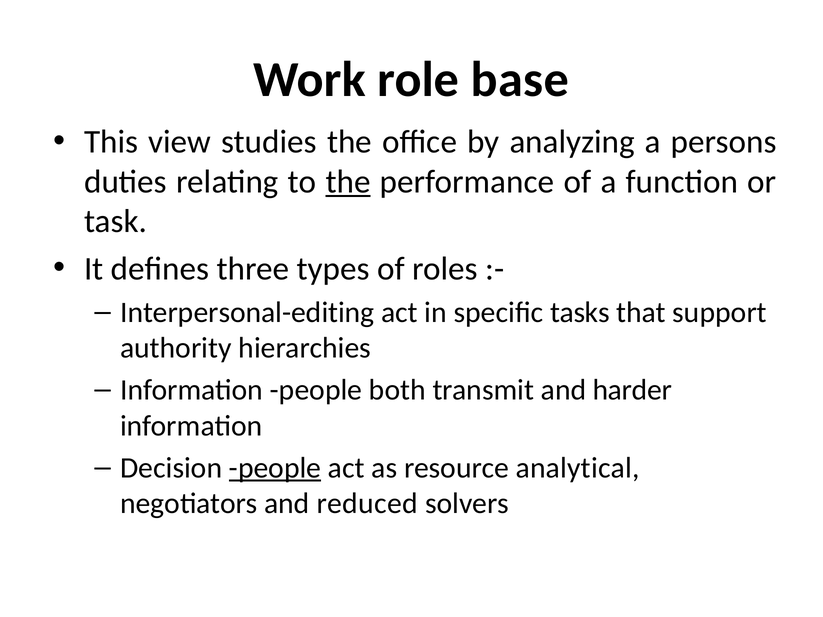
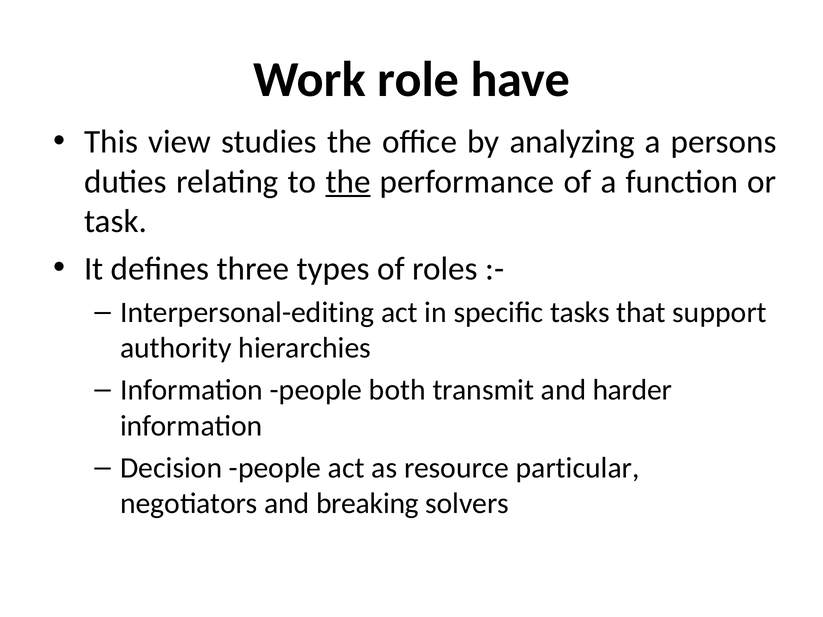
base: base -> have
people at (275, 468) underline: present -> none
analytical: analytical -> particular
reduced: reduced -> breaking
